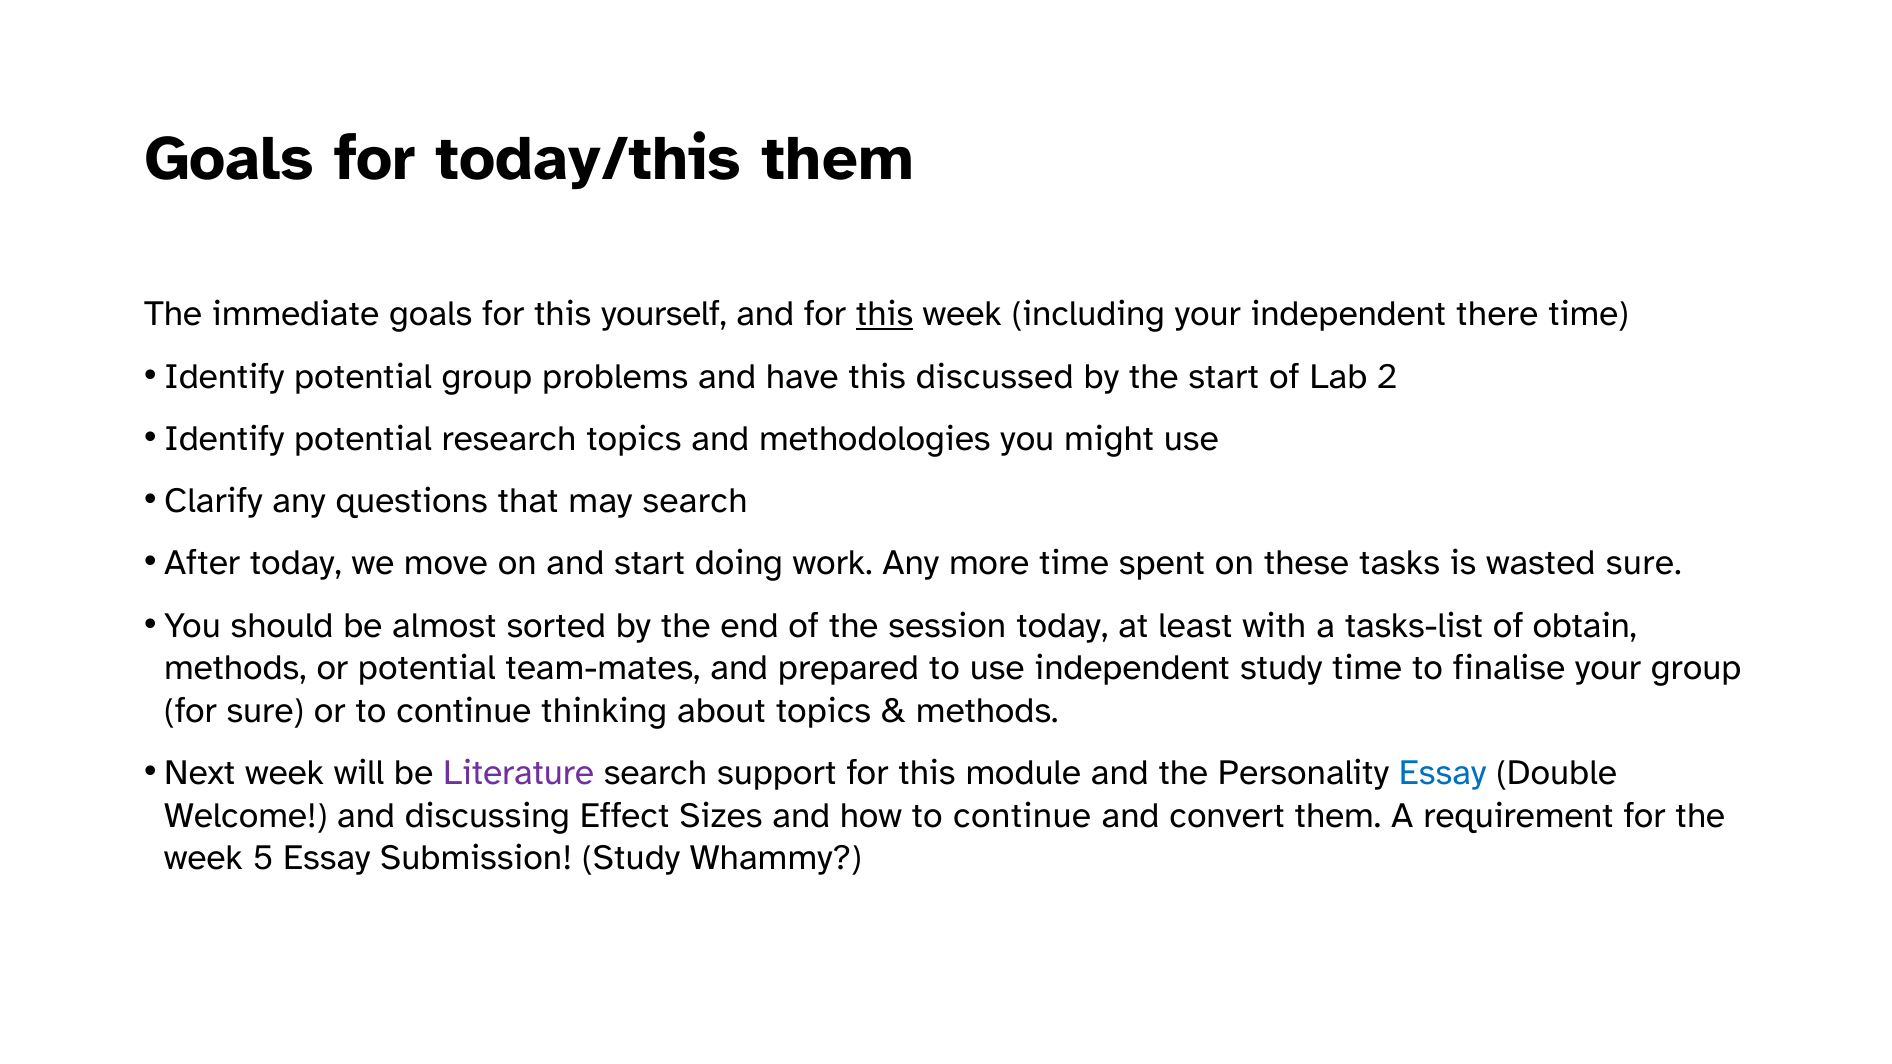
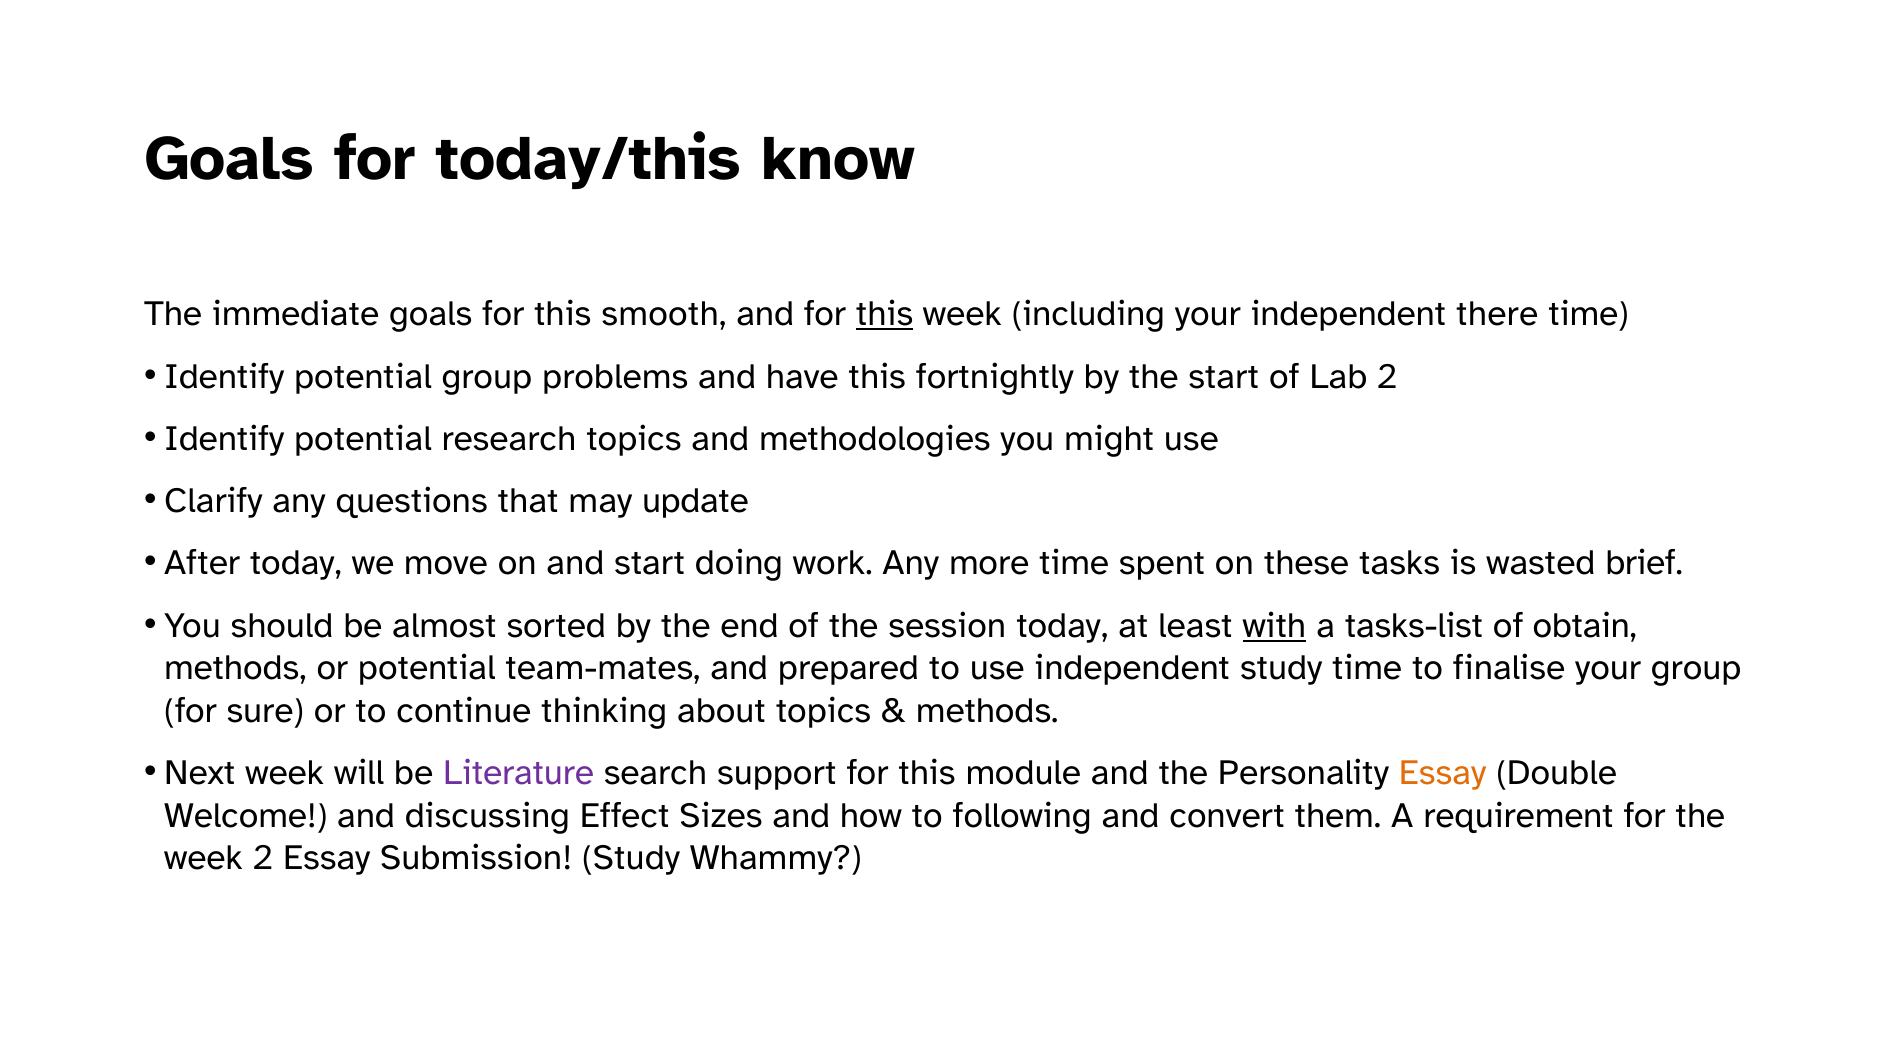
today/this them: them -> know
yourself: yourself -> smooth
discussed: discussed -> fortnightly
may search: search -> update
wasted sure: sure -> brief
with underline: none -> present
Essay at (1443, 773) colour: blue -> orange
how to continue: continue -> following
week 5: 5 -> 2
